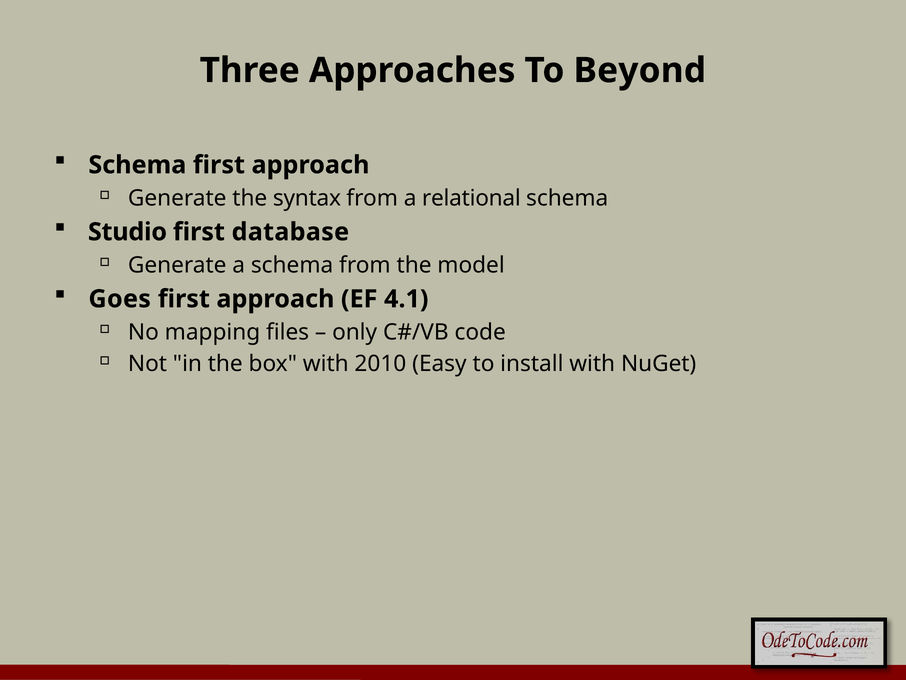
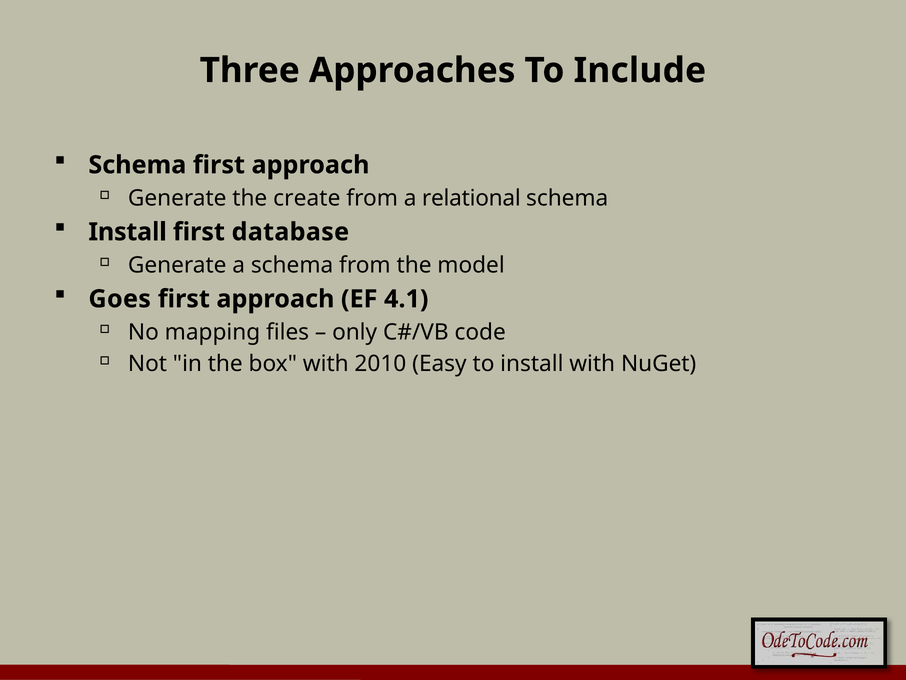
Beyond: Beyond -> Include
syntax: syntax -> create
Studio at (127, 232): Studio -> Install
